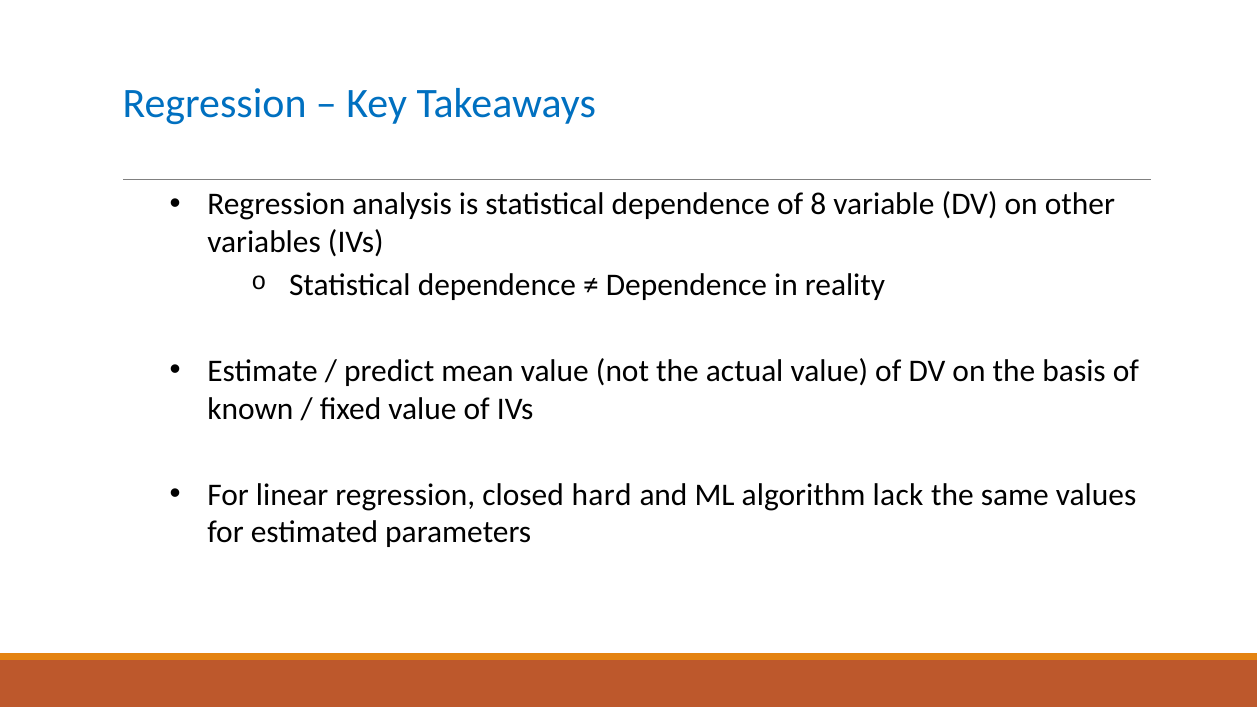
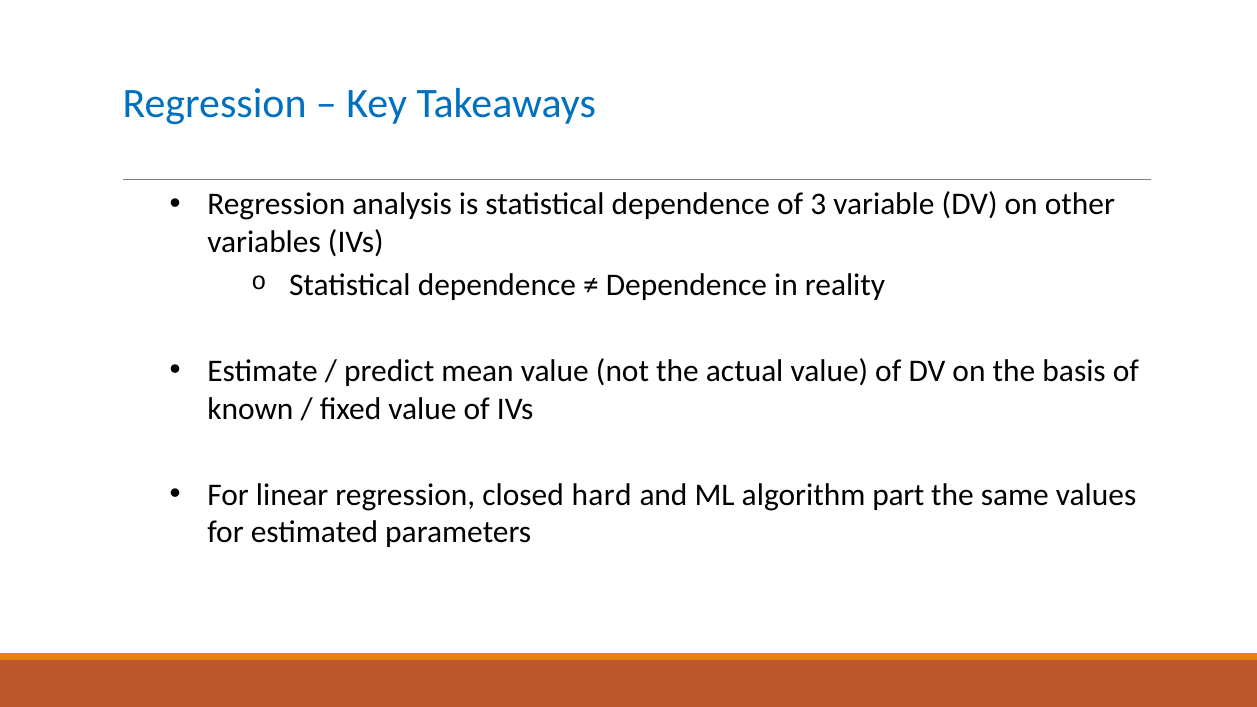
8: 8 -> 3
lack: lack -> part
